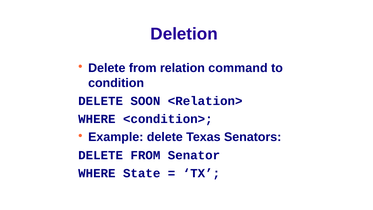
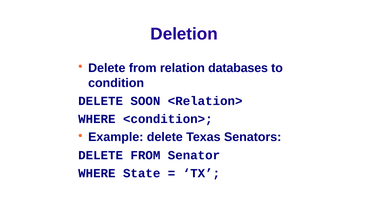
command: command -> databases
